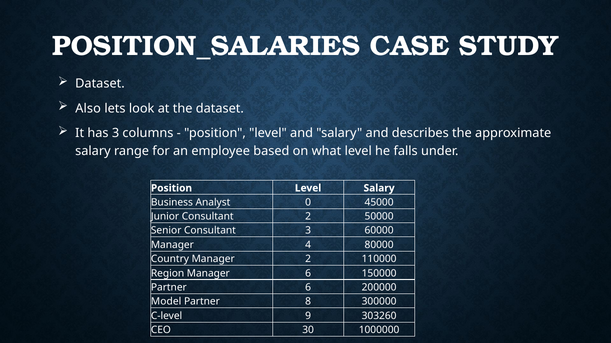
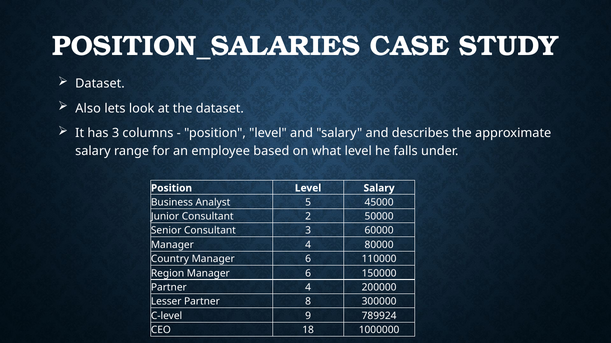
0: 0 -> 5
Country Manager 2: 2 -> 6
Partner 6: 6 -> 4
Model: Model -> Lesser
303260: 303260 -> 789924
30: 30 -> 18
